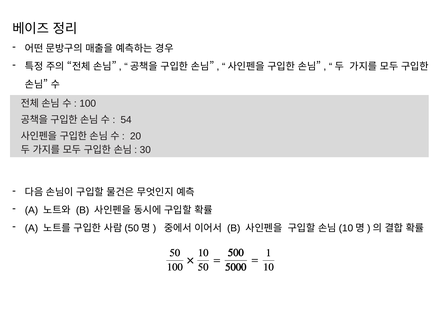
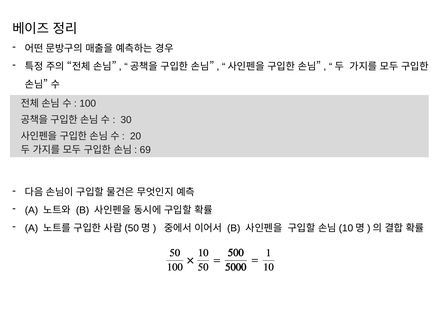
54: 54 -> 30
30: 30 -> 69
